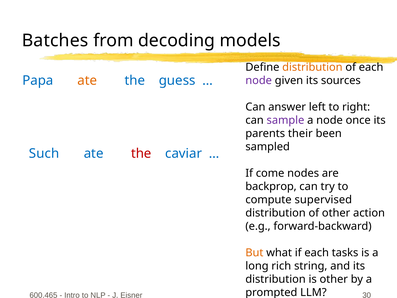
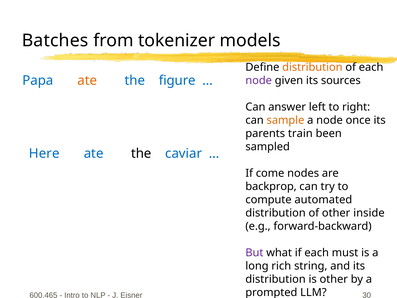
decoding: decoding -> tokenizer
guess: guess -> figure
sample colour: purple -> orange
their: their -> train
Such: Such -> Here
the at (141, 153) colour: red -> black
supervised: supervised -> automated
action: action -> inside
But colour: orange -> purple
tasks: tasks -> must
